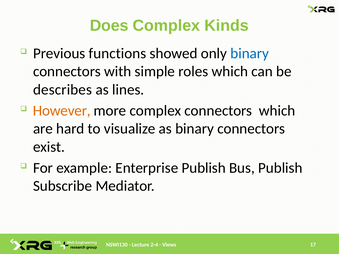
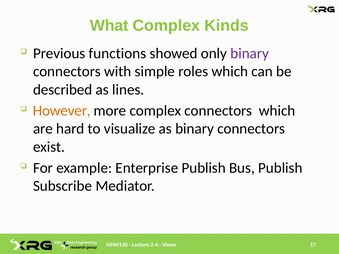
Does: Does -> What
binary at (250, 54) colour: blue -> purple
describes: describes -> described
